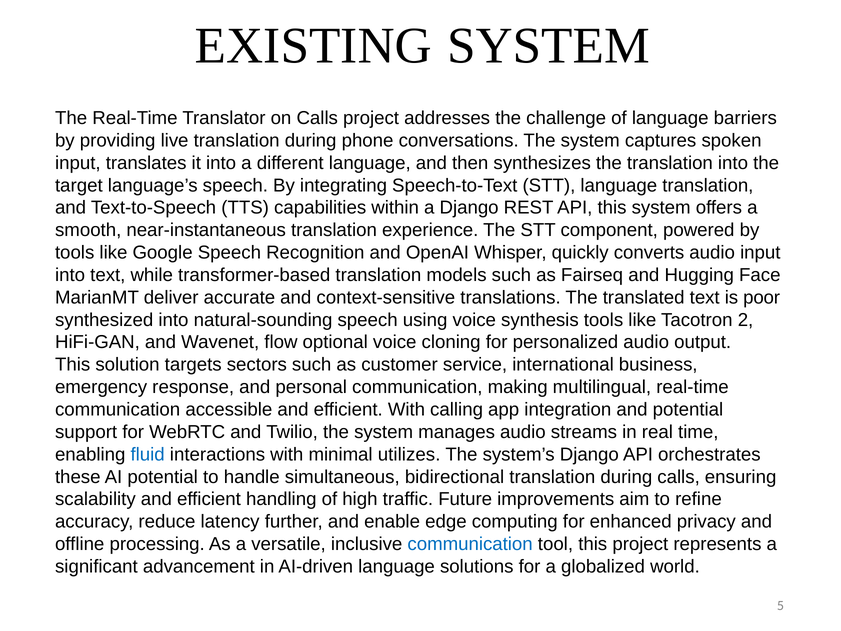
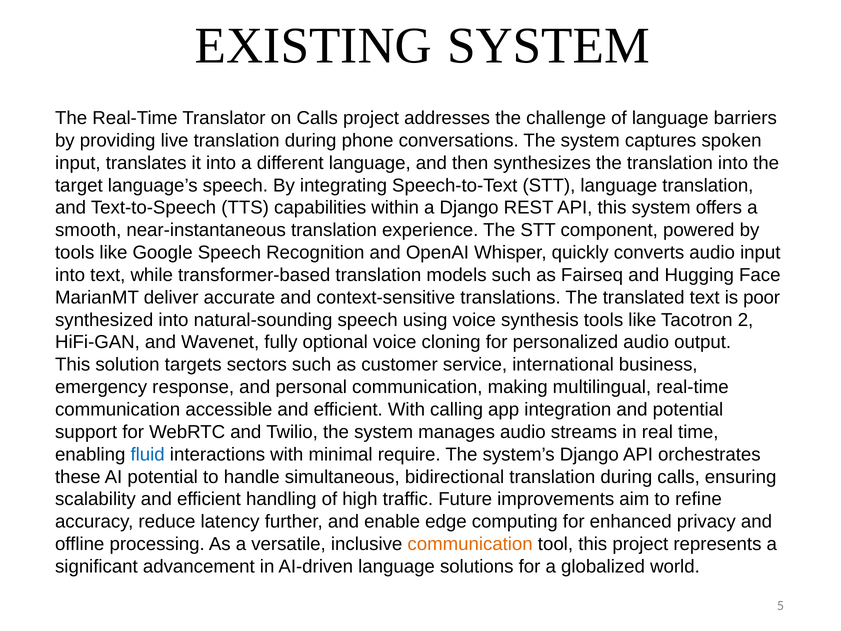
flow: flow -> fully
utilizes: utilizes -> require
communication at (470, 544) colour: blue -> orange
